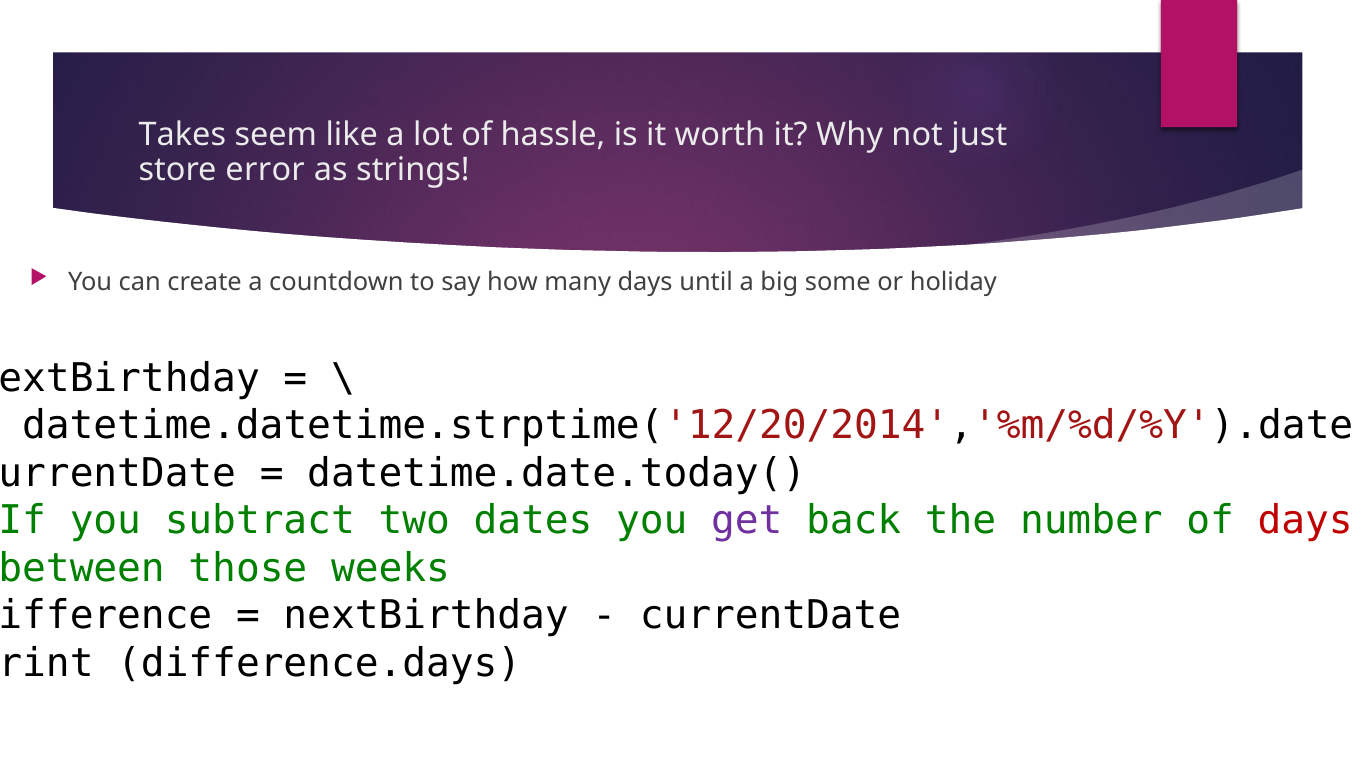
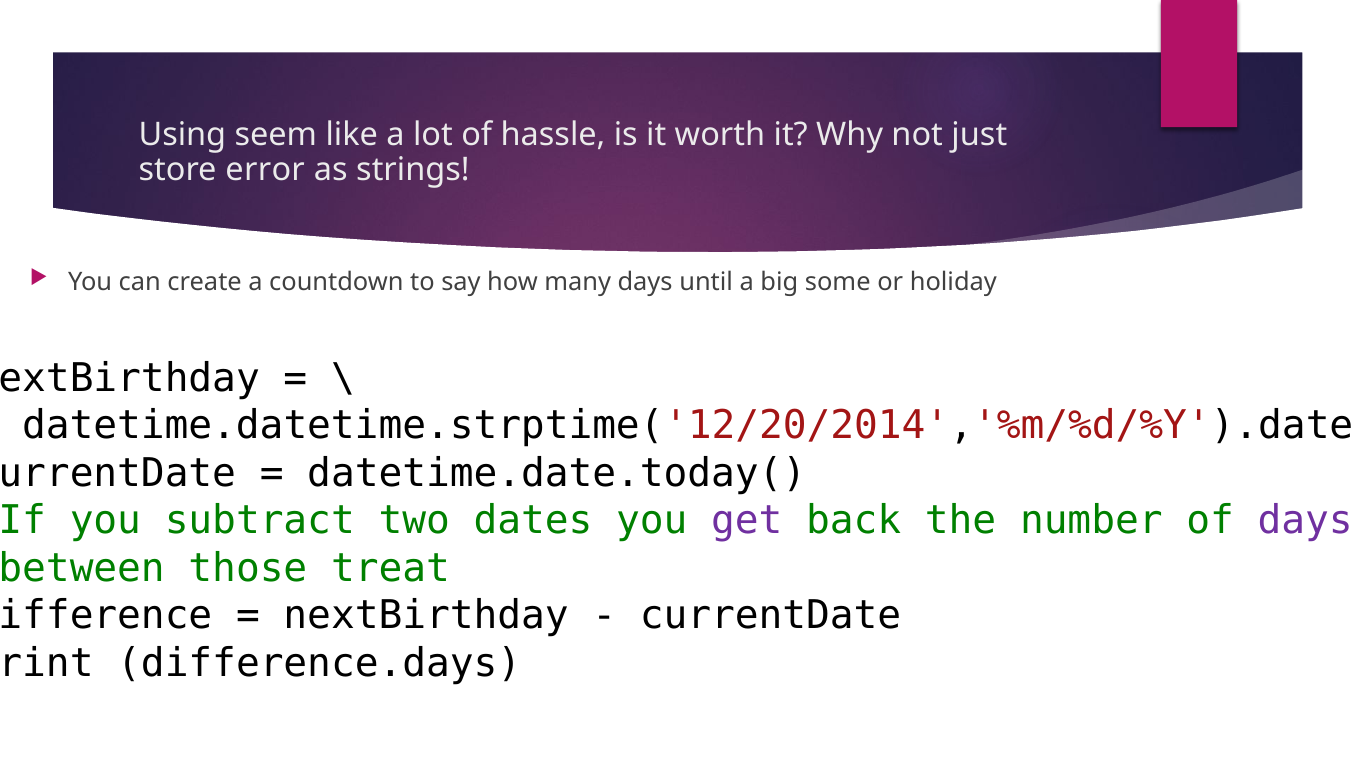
Takes: Takes -> Using
days at (1305, 521) colour: red -> purple
weeks: weeks -> treat
